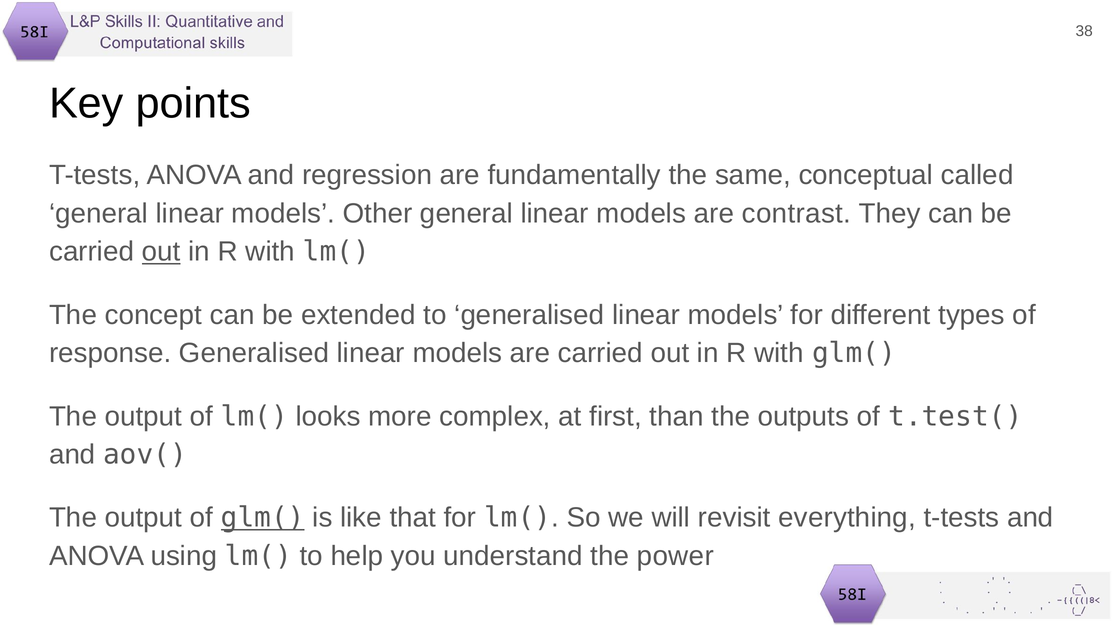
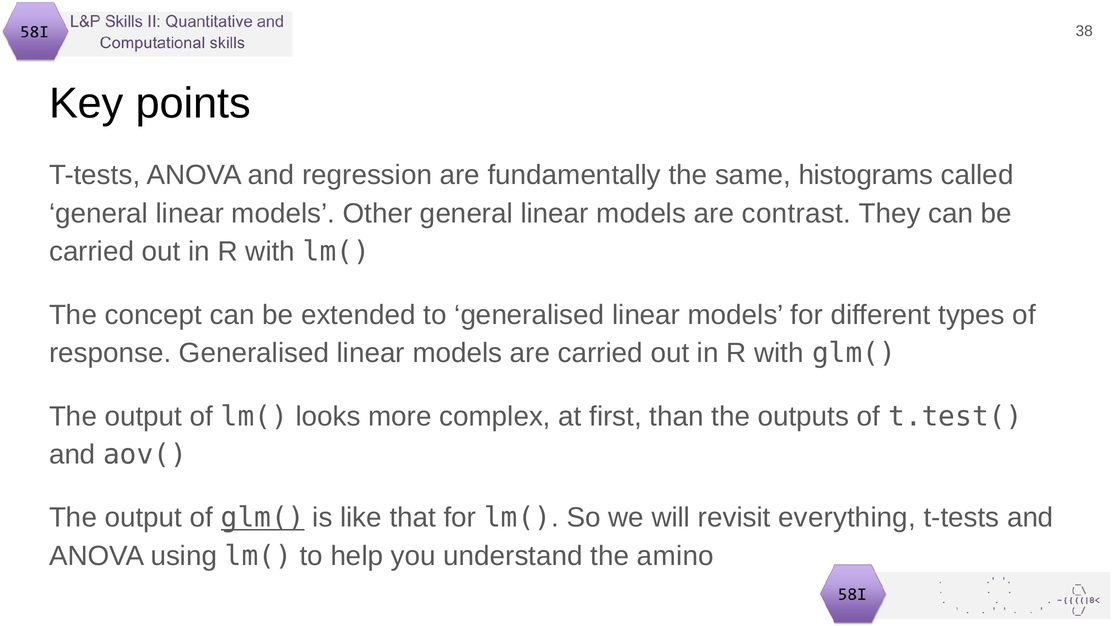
conceptual: conceptual -> histograms
out at (161, 252) underline: present -> none
power: power -> amino
